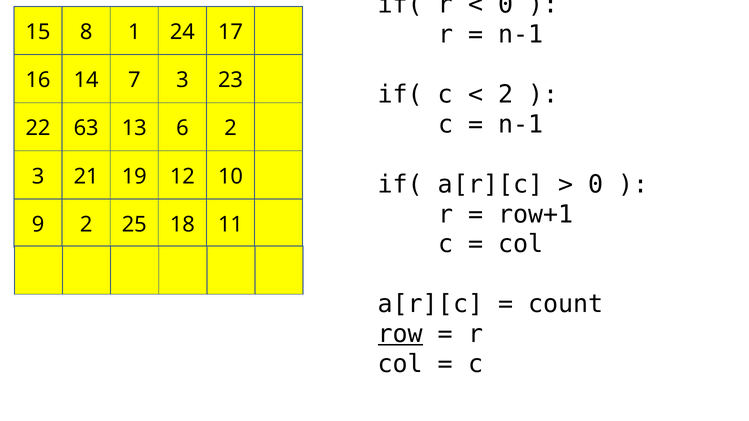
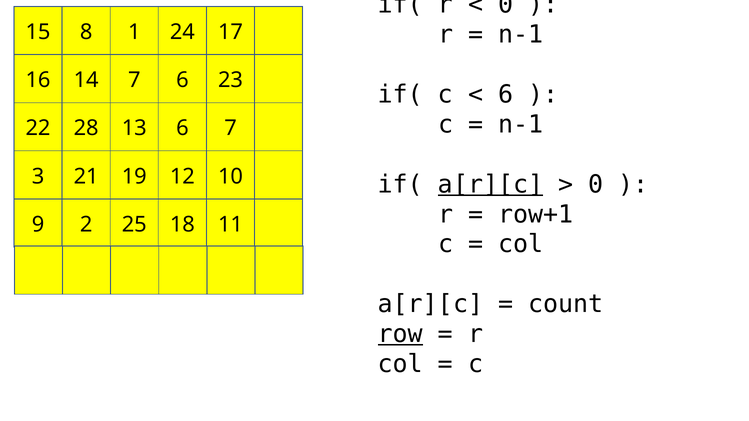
7 3: 3 -> 6
2 at (506, 95): 2 -> 6
63: 63 -> 28
6 2: 2 -> 7
a[r][c at (491, 185) underline: none -> present
